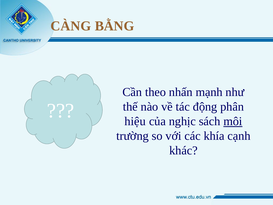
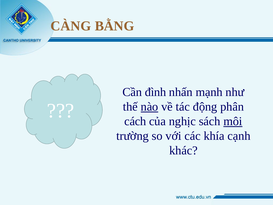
theo: theo -> đình
nào underline: none -> present
hiệu: hiệu -> cách
